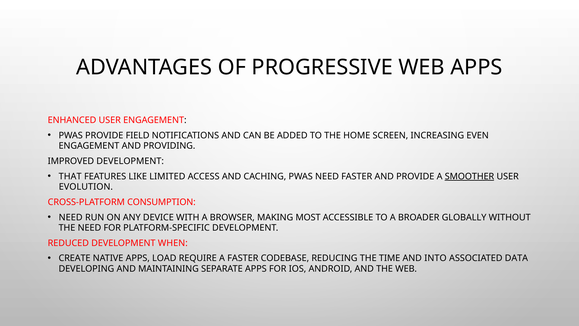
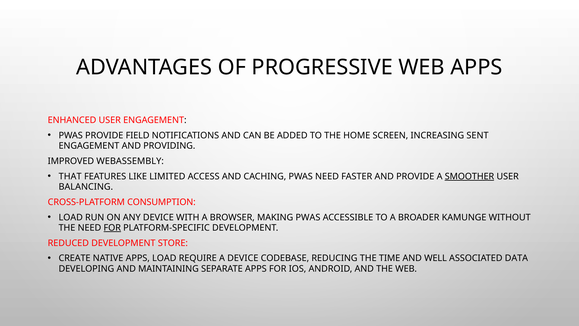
EVEN: EVEN -> SENT
IMPROVED DEVELOPMENT: DEVELOPMENT -> WEBASSEMBLY
EVOLUTION: EVOLUTION -> BALANCING
NEED at (71, 217): NEED -> LOAD
MAKING MOST: MOST -> PWAS
GLOBALLY: GLOBALLY -> KAMUNGE
FOR at (112, 228) underline: none -> present
WHEN: WHEN -> STORE
A FASTER: FASTER -> DEVICE
INTO: INTO -> WELL
